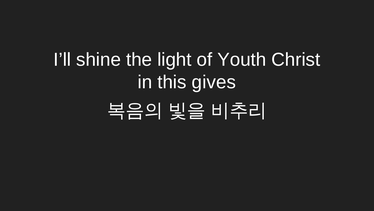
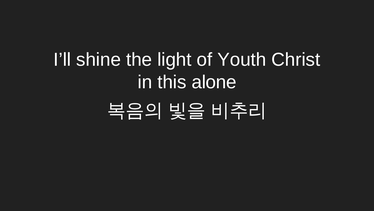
gives: gives -> alone
